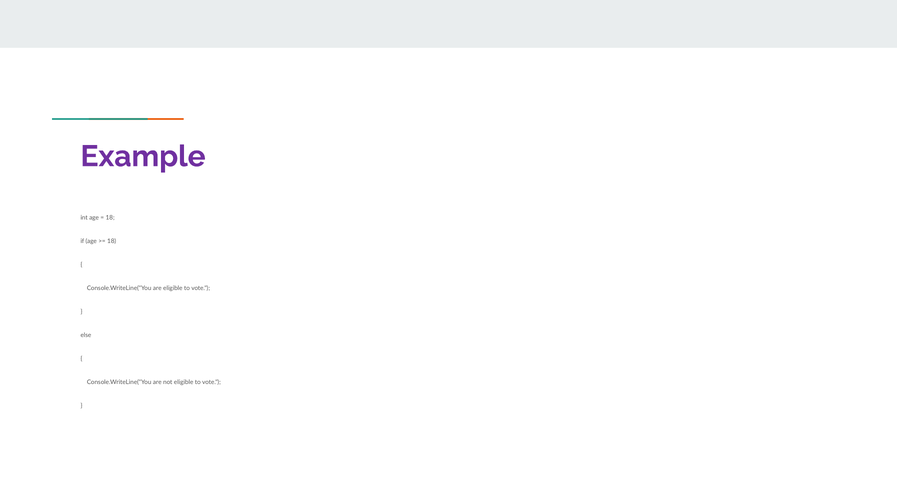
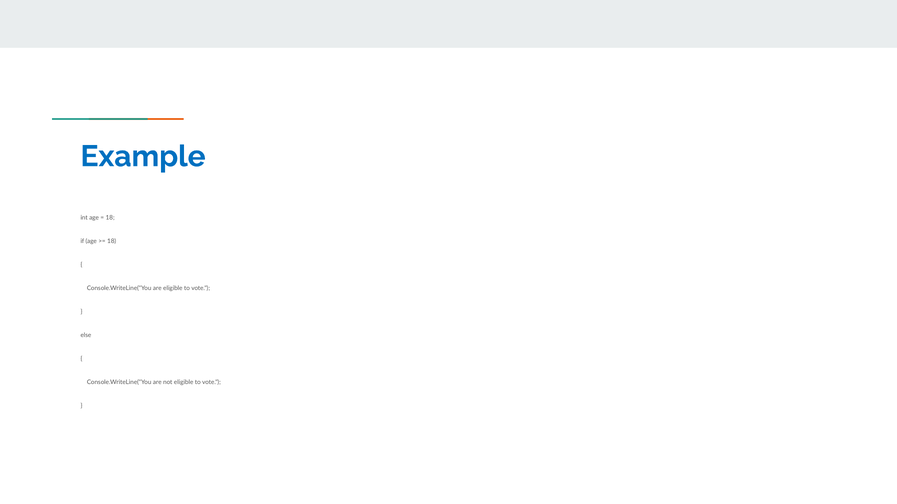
Example colour: purple -> blue
